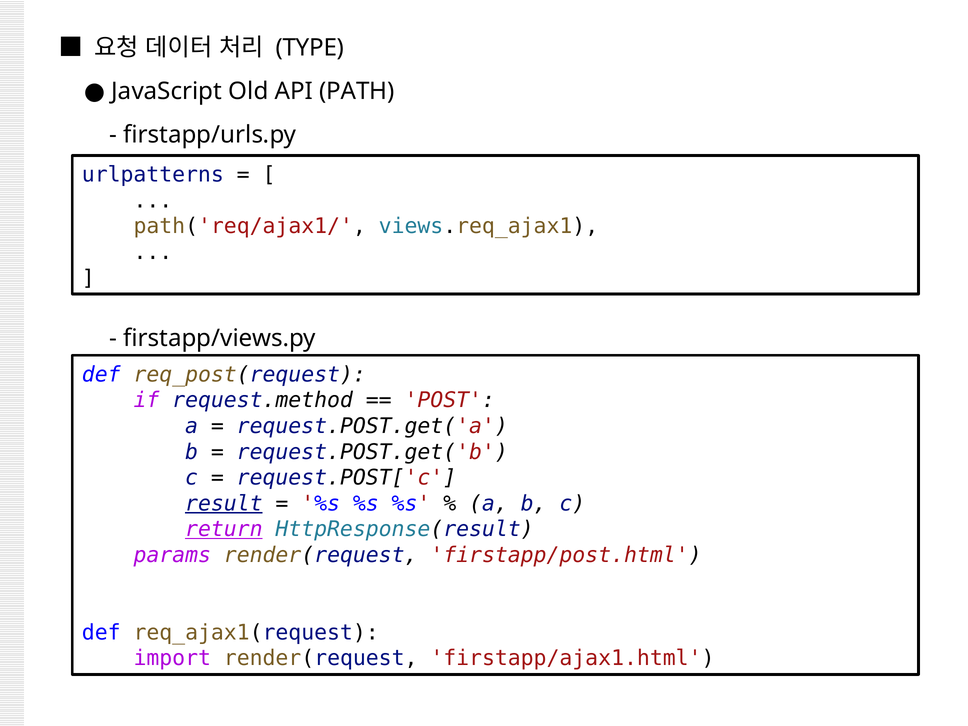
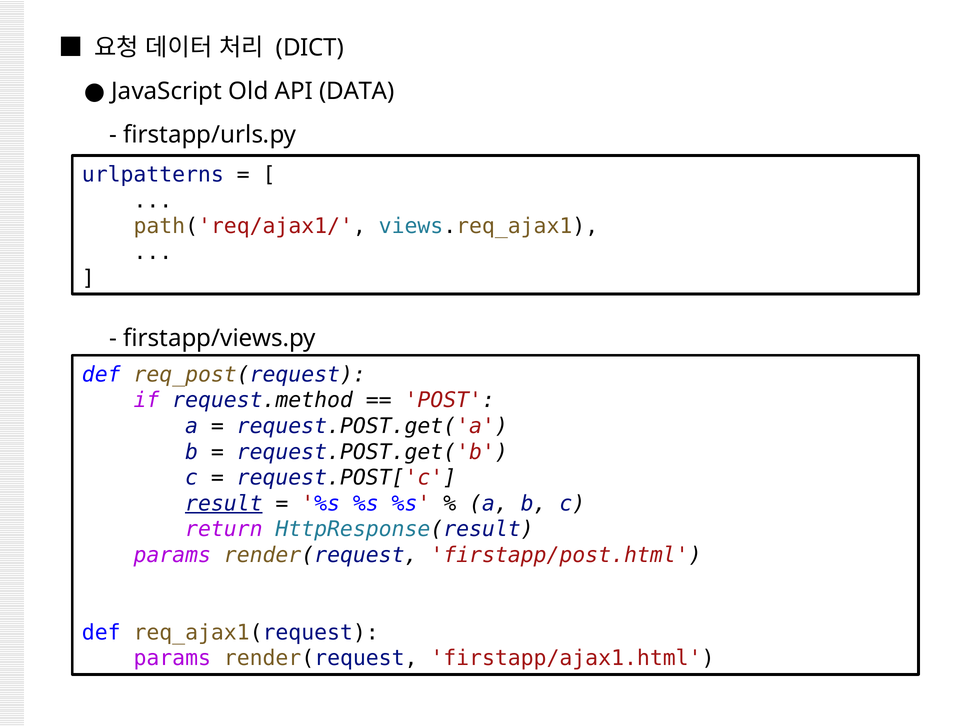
TYPE: TYPE -> DICT
PATH: PATH -> DATA
return underline: present -> none
import at (172, 658): import -> params
